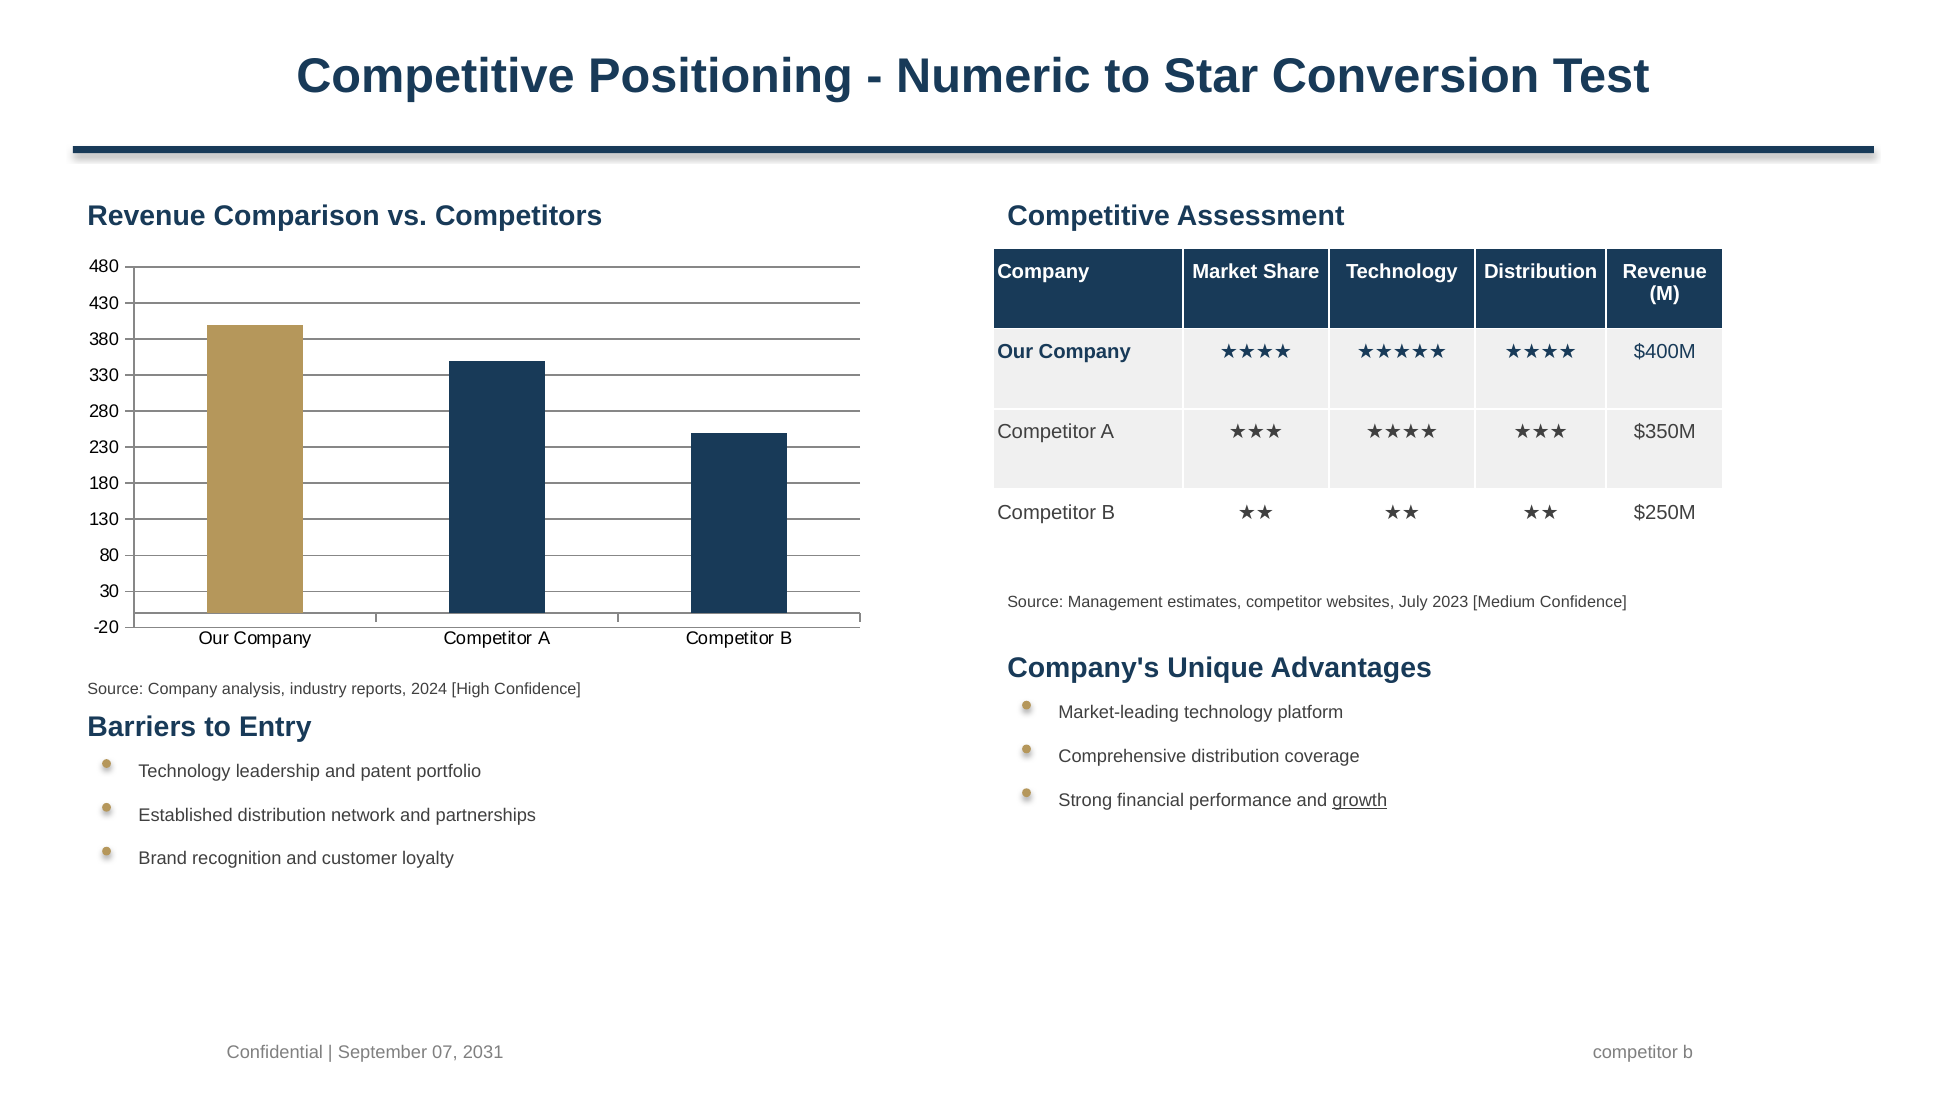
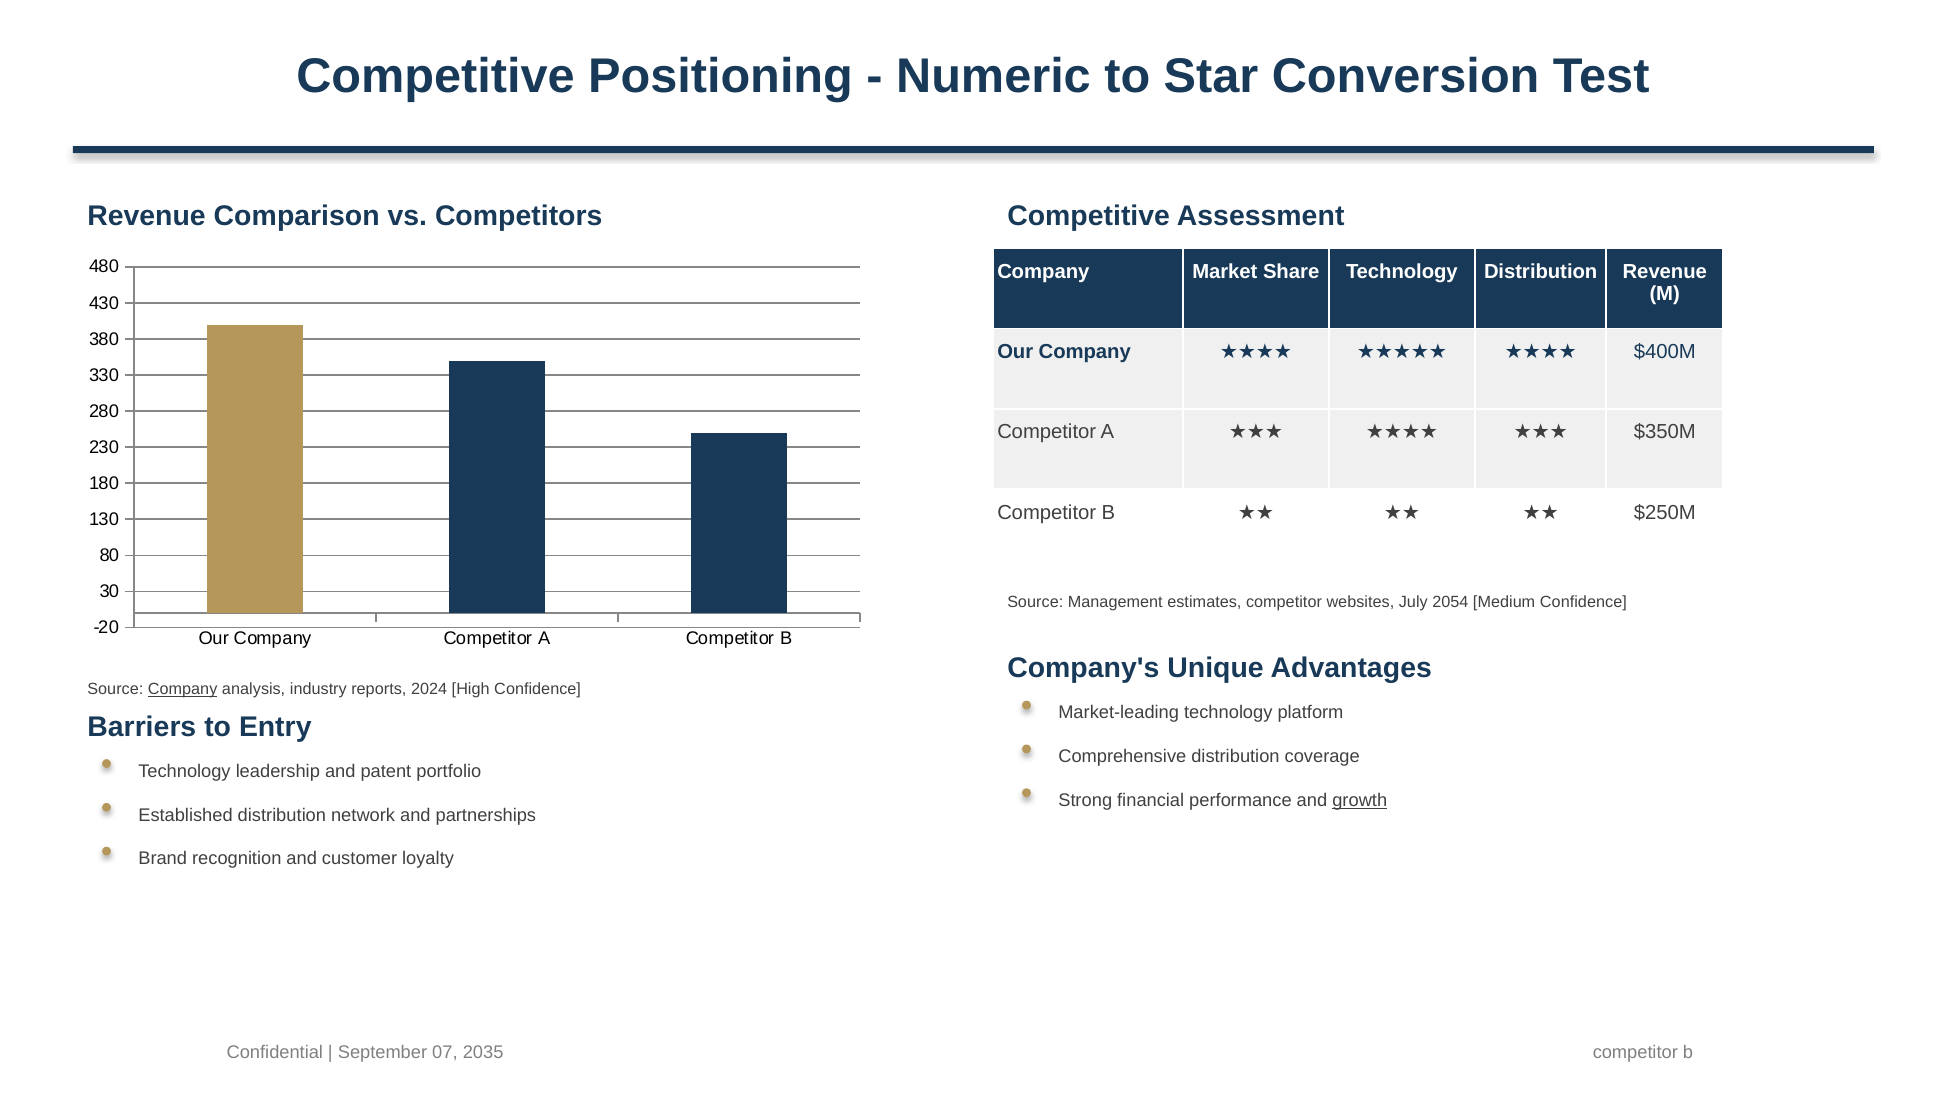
2023: 2023 -> 2054
Company at (183, 690) underline: none -> present
2031: 2031 -> 2035
